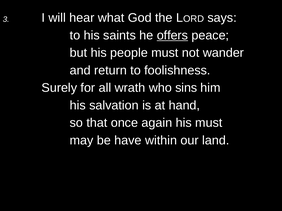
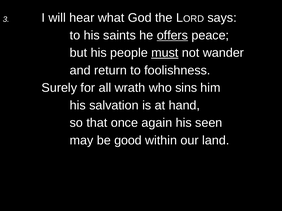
must at (165, 53) underline: none -> present
his must: must -> seen
have: have -> good
